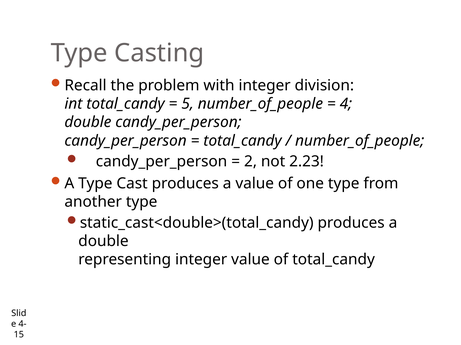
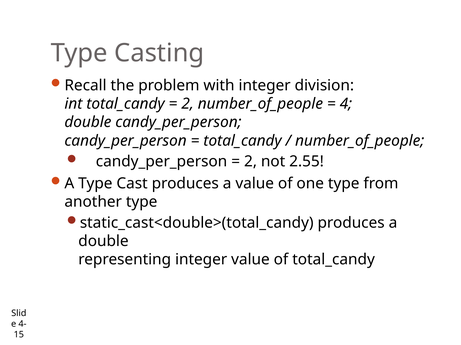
5 at (188, 104): 5 -> 2
2.23: 2.23 -> 2.55
